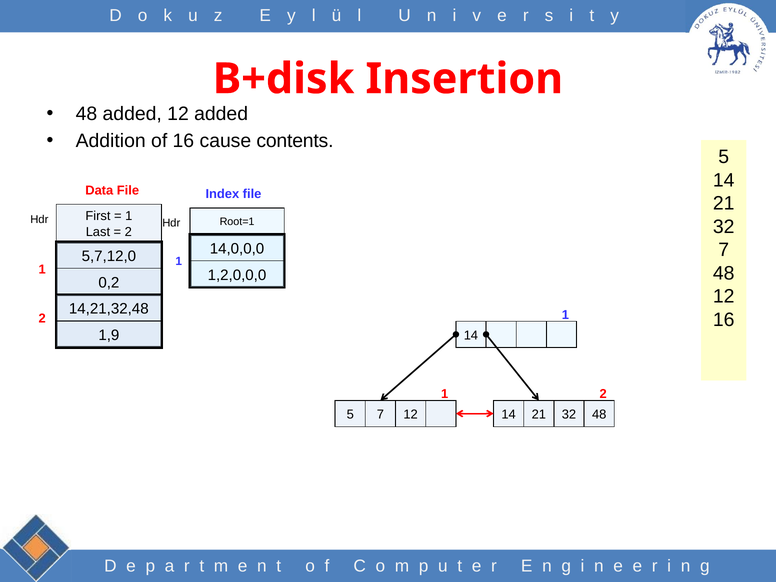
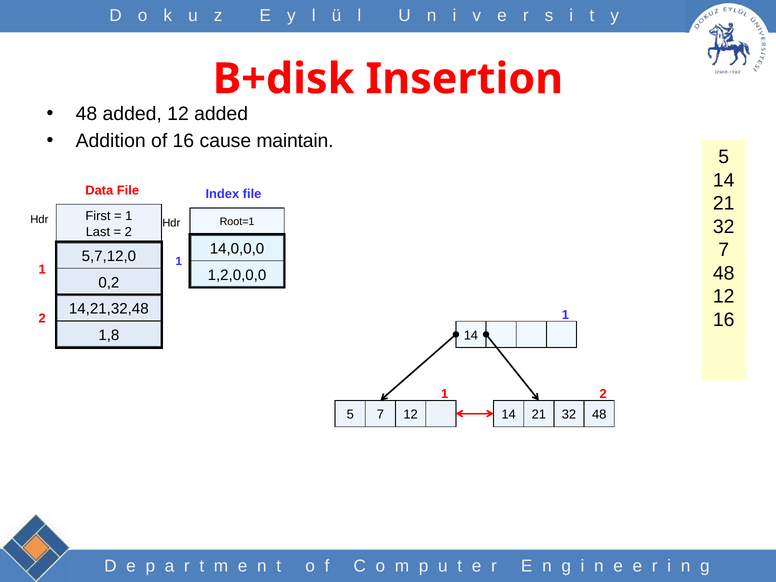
contents: contents -> maintain
1,9: 1,9 -> 1,8
